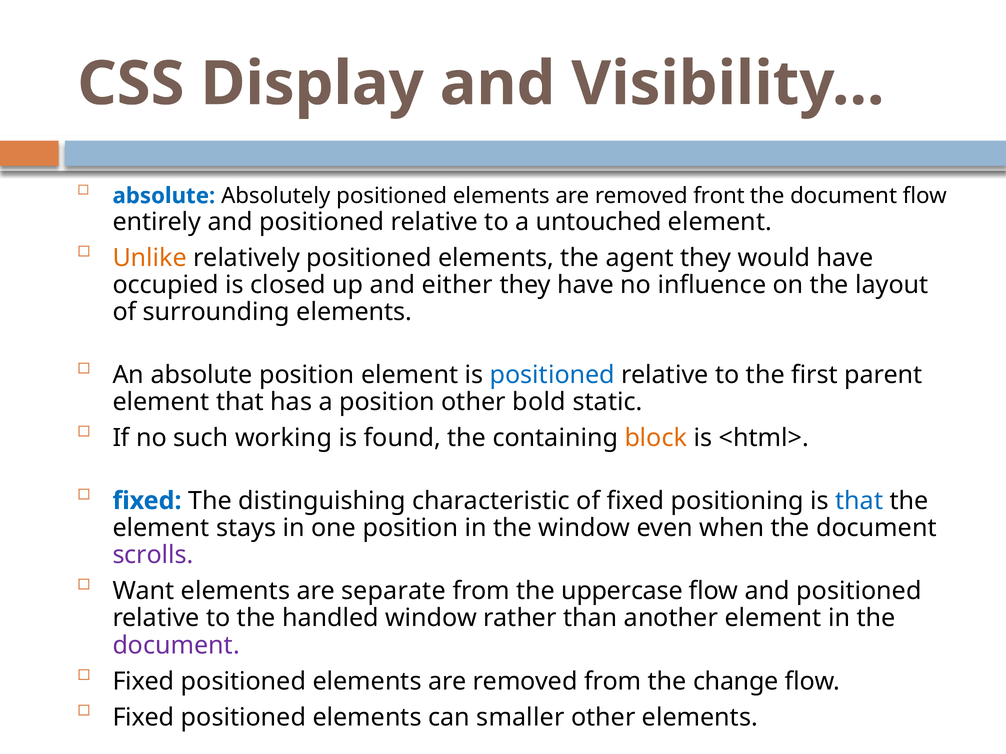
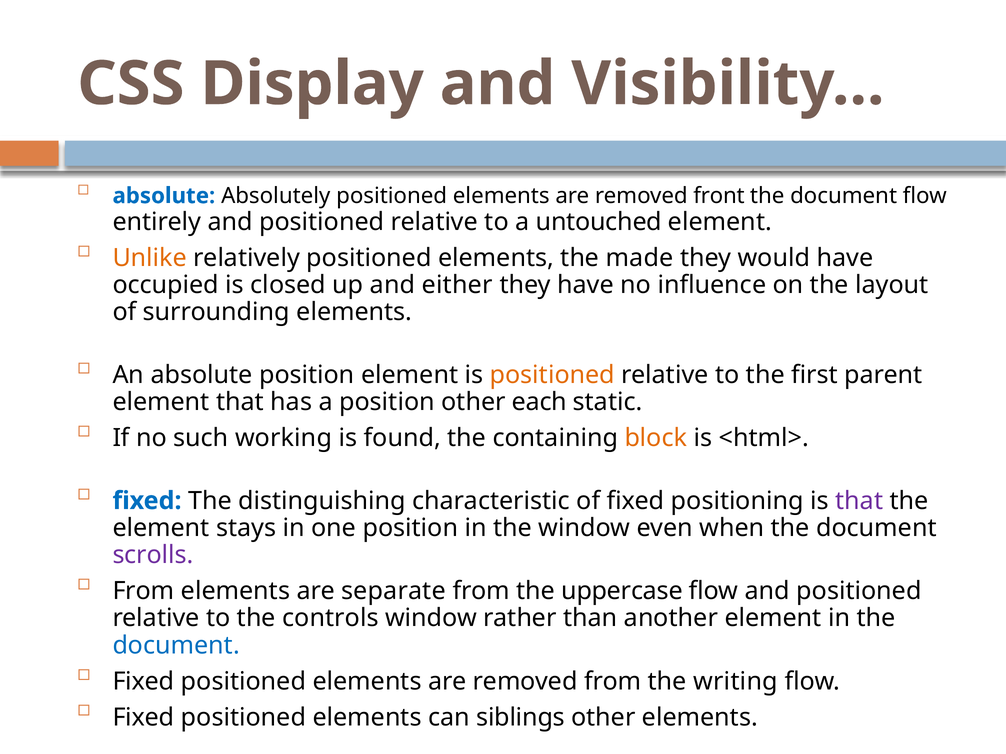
agent: agent -> made
positioned at (552, 375) colour: blue -> orange
bold: bold -> each
that at (859, 501) colour: blue -> purple
Want at (143, 591): Want -> From
handled: handled -> controls
document at (176, 646) colour: purple -> blue
change: change -> writing
smaller: smaller -> siblings
